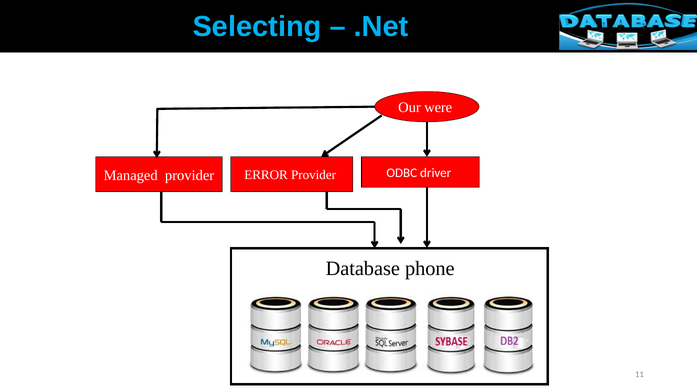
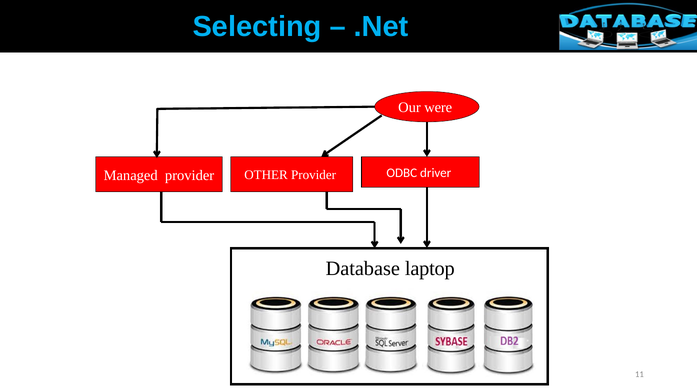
ERROR: ERROR -> OTHER
phone: phone -> laptop
